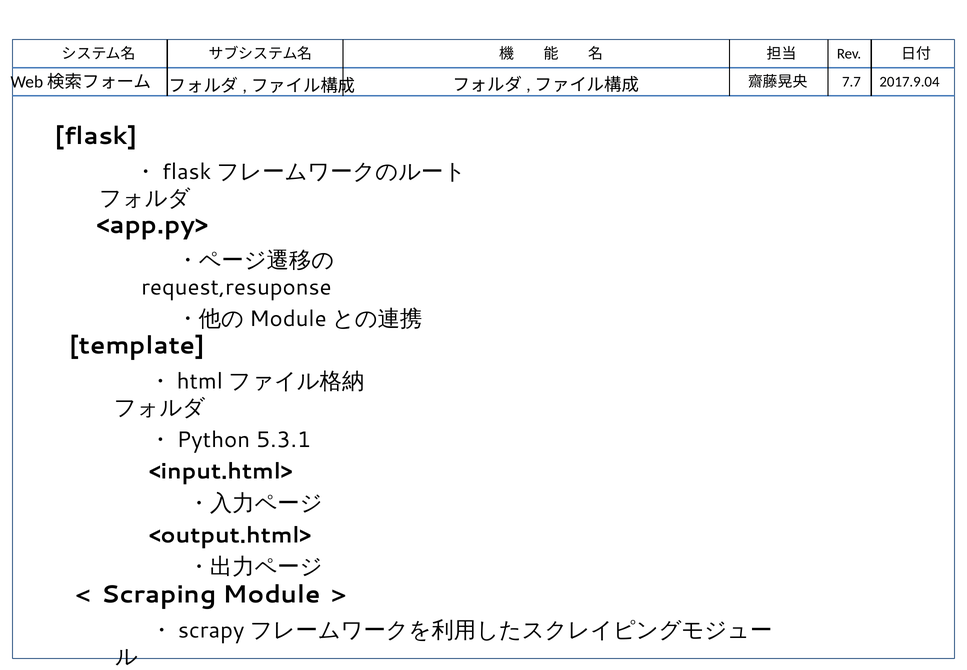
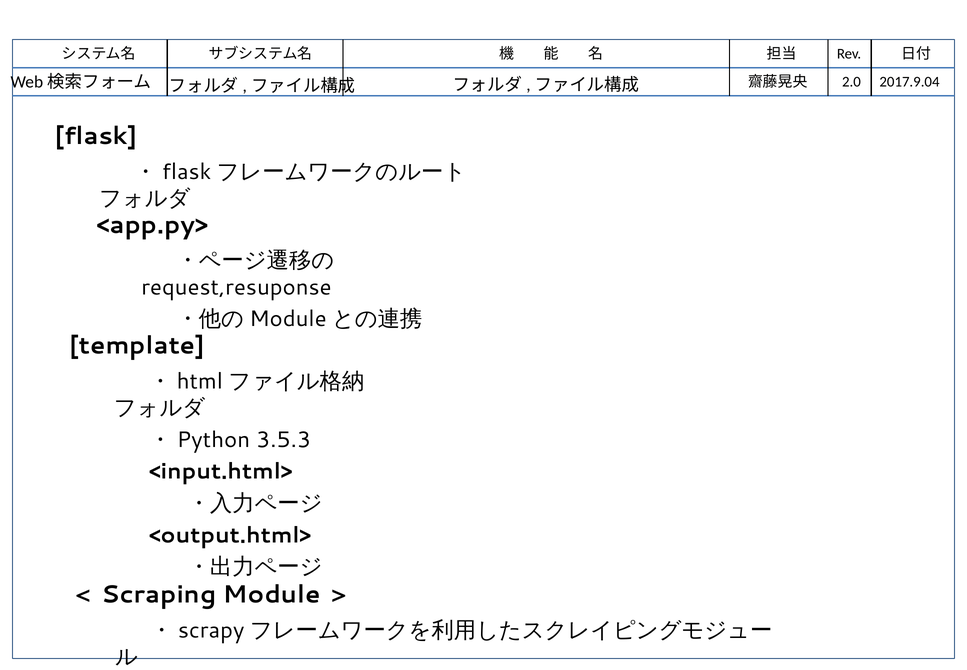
7.7: 7.7 -> 2.0
5.3.1: 5.3.1 -> 3.5.3
